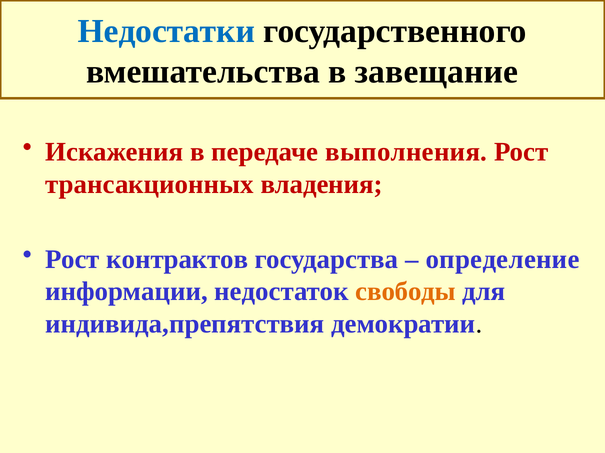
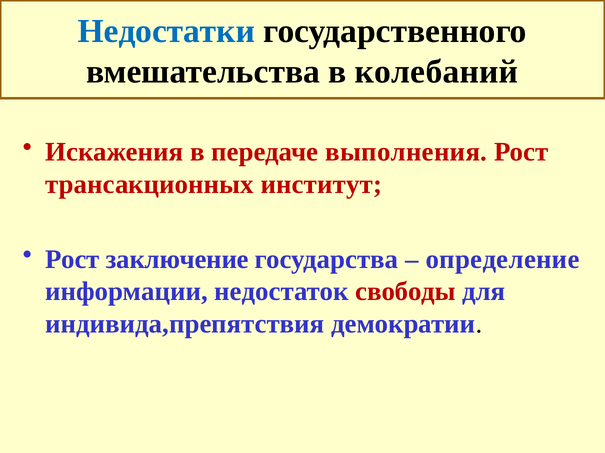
завещание: завещание -> колебаний
владения: владения -> институт
контрактов: контрактов -> заключение
свободы colour: orange -> red
